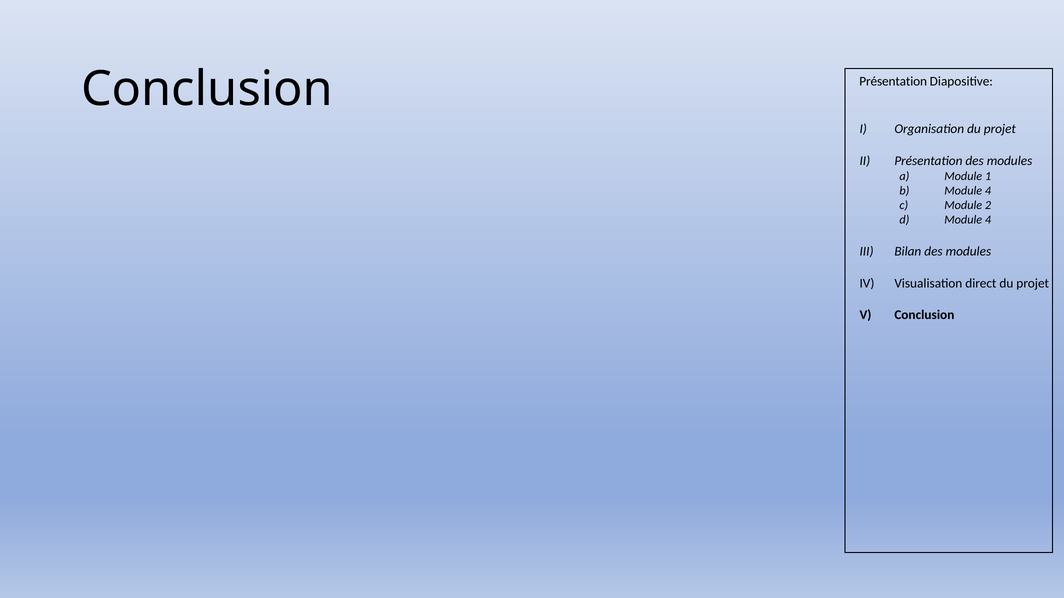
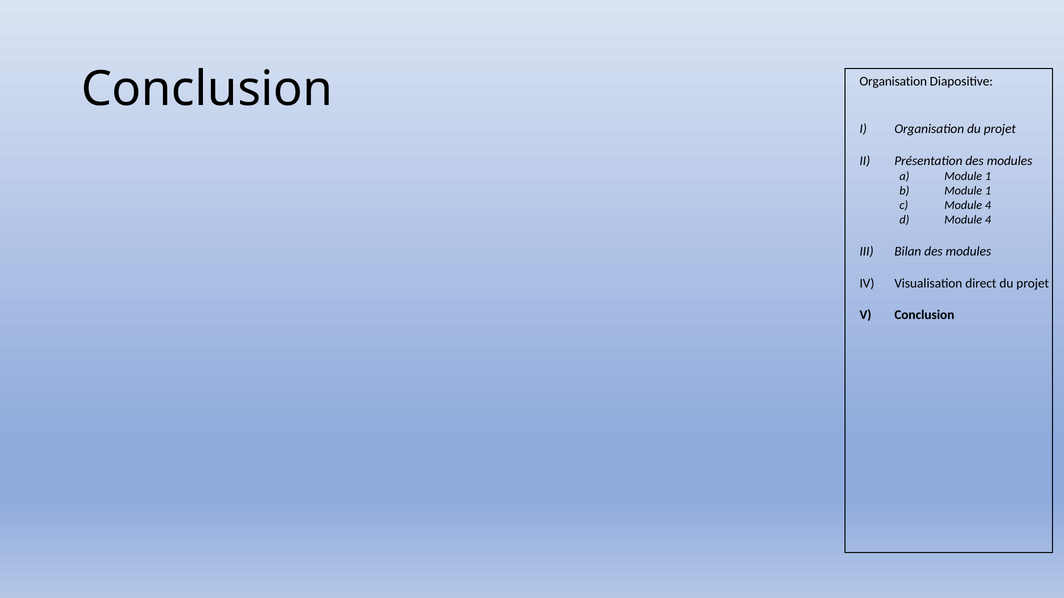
Conclusion Présentation: Présentation -> Organisation
4 at (988, 191): 4 -> 1
2 at (988, 205): 2 -> 4
